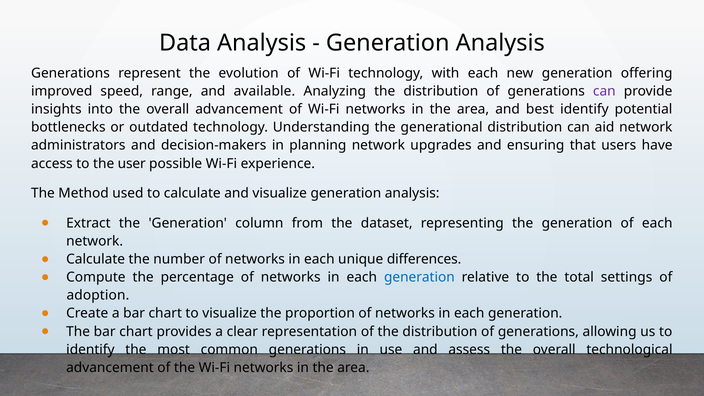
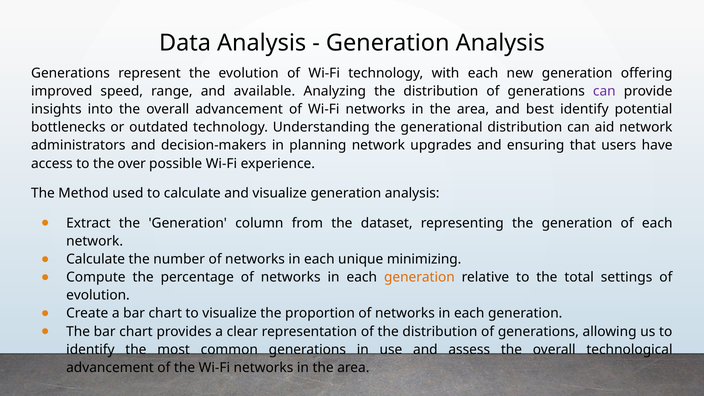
user: user -> over
differences: differences -> minimizing
generation at (419, 277) colour: blue -> orange
adoption at (98, 295): adoption -> evolution
